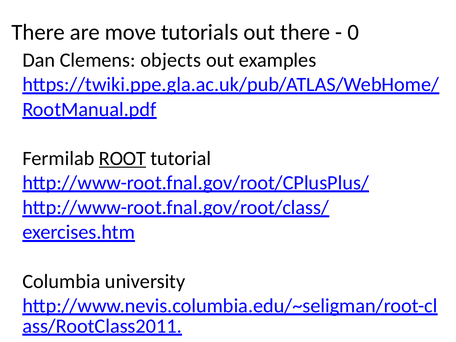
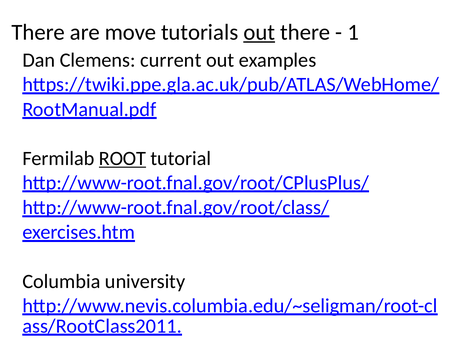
out at (259, 32) underline: none -> present
0: 0 -> 1
objects: objects -> current
